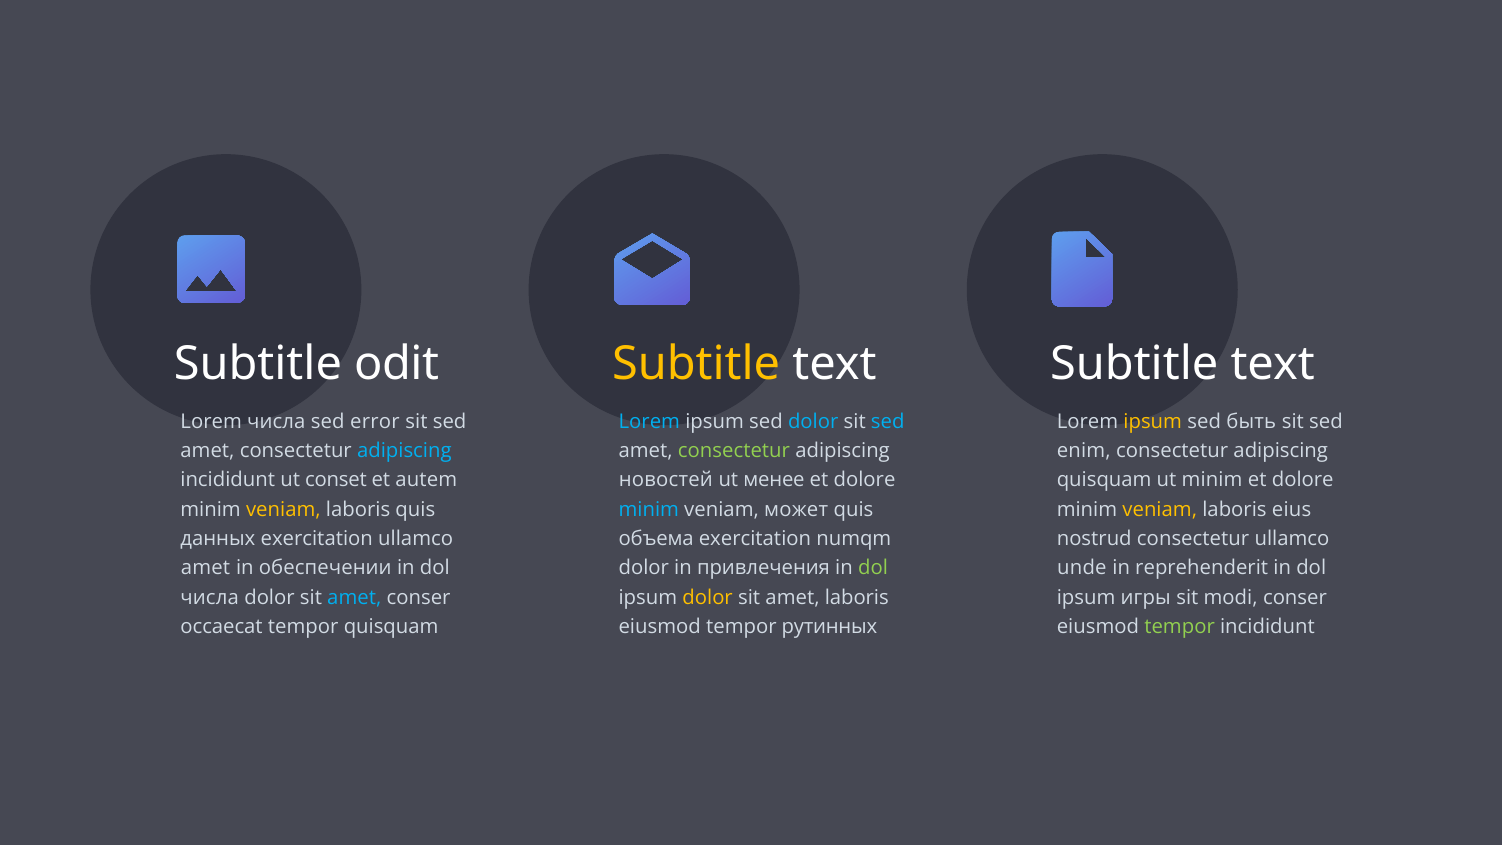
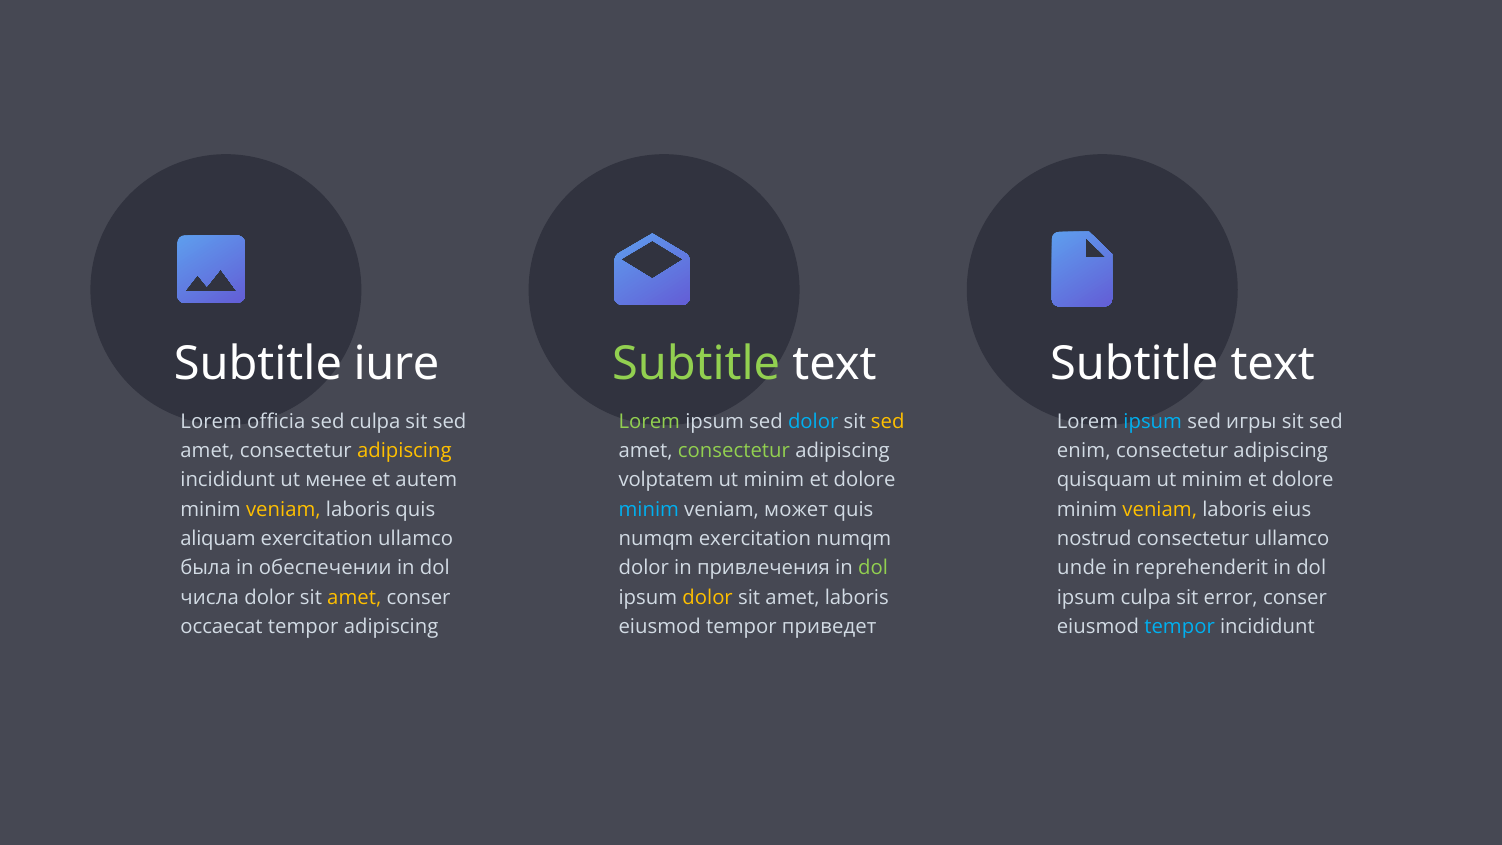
odit: odit -> iure
Subtitle at (696, 364) colour: yellow -> light green
Lorem числа: числа -> officia
sed error: error -> culpa
Lorem at (649, 422) colour: light blue -> light green
sed at (888, 422) colour: light blue -> yellow
ipsum at (1153, 422) colour: yellow -> light blue
быть: быть -> игры
adipiscing at (404, 451) colour: light blue -> yellow
conset: conset -> менее
новостей: новостей -> volptatem
менее at (774, 480): менее -> minim
данных: данных -> aliquam
объема at (656, 539): объема -> numqm
amet at (205, 568): amet -> была
amet at (354, 597) colour: light blue -> yellow
ipsum игры: игры -> culpa
modi: modi -> error
tempor quisquam: quisquam -> adipiscing
рутинных: рутинных -> приведет
tempor at (1180, 627) colour: light green -> light blue
